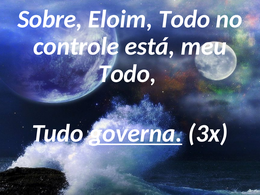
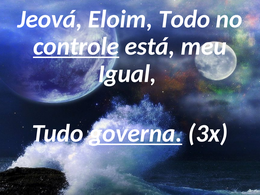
Sobre: Sobre -> Jeová
controle underline: none -> present
Todo at (127, 74): Todo -> Igual
